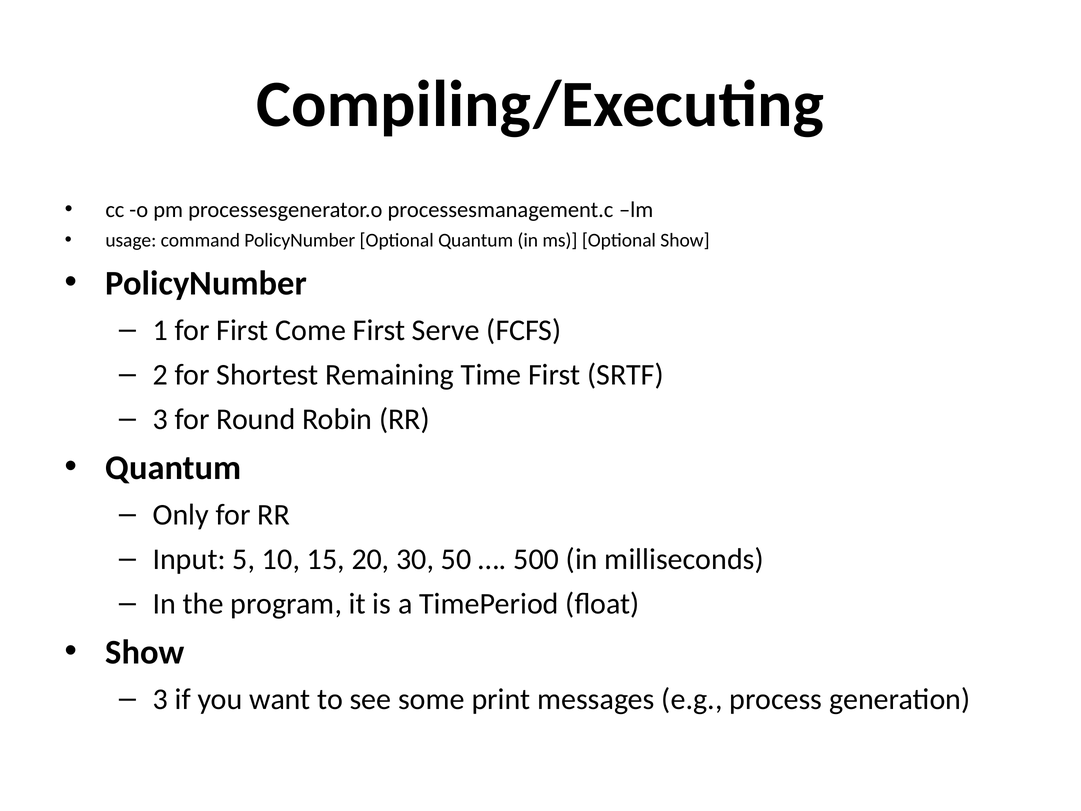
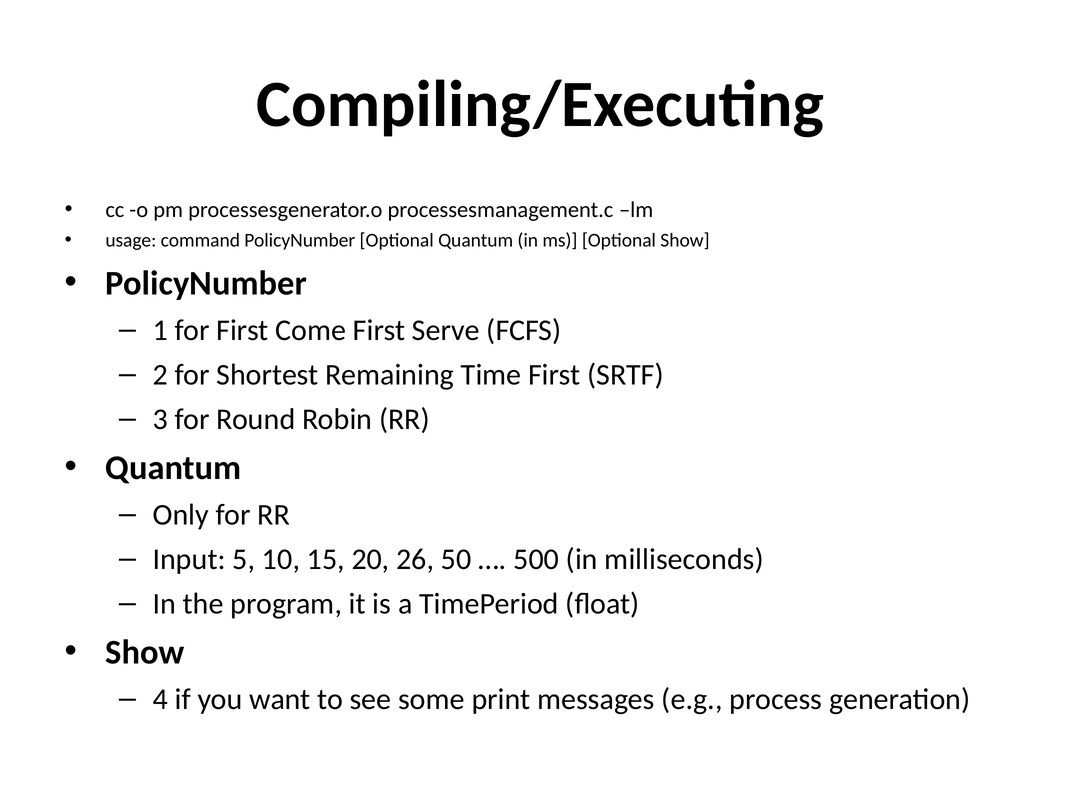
30: 30 -> 26
3 at (160, 699): 3 -> 4
